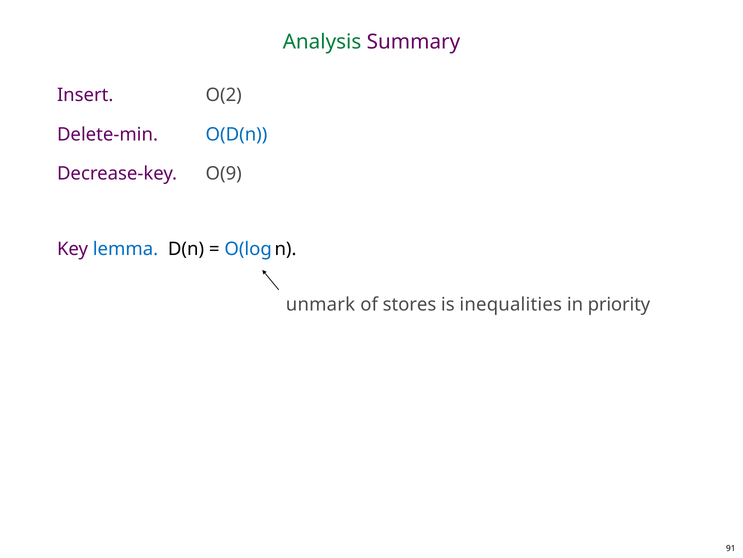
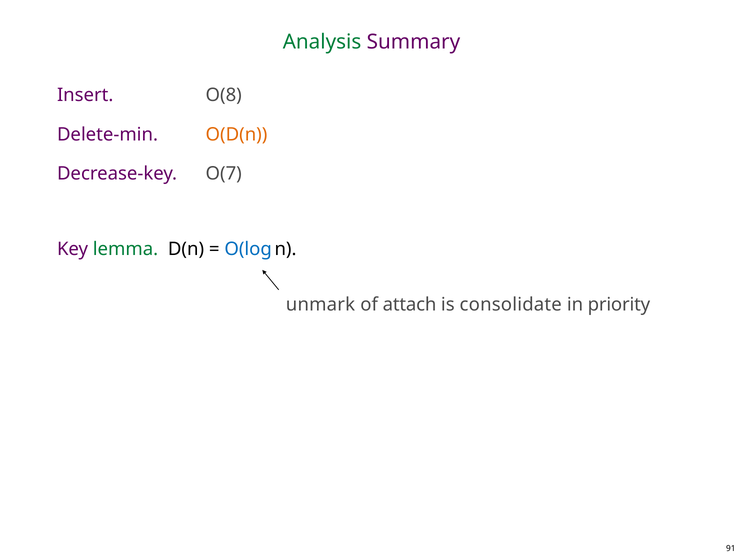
O(2: O(2 -> O(8
O(D(n colour: blue -> orange
O(9: O(9 -> O(7
lemma colour: blue -> green
stores: stores -> attach
inequalities: inequalities -> consolidate
